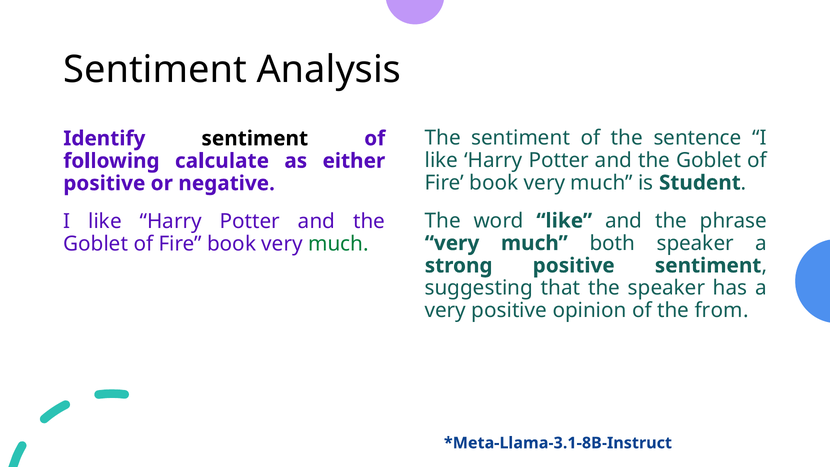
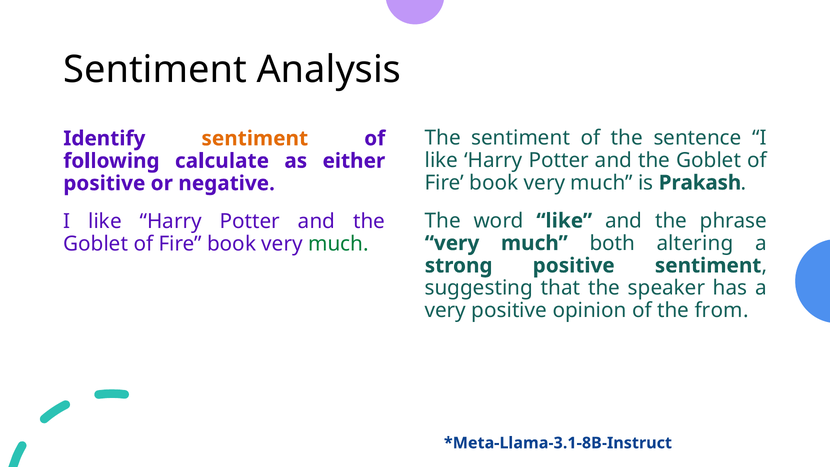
sentiment at (255, 138) colour: black -> orange
Student: Student -> Prakash
both speaker: speaker -> altering
